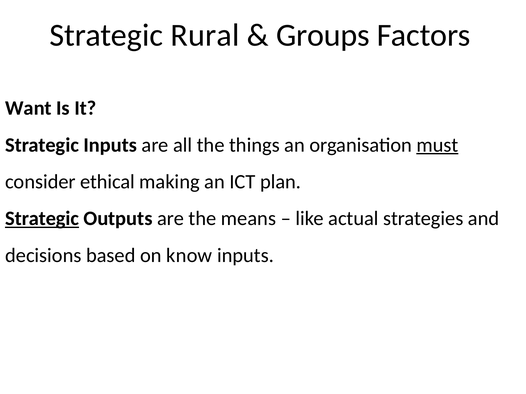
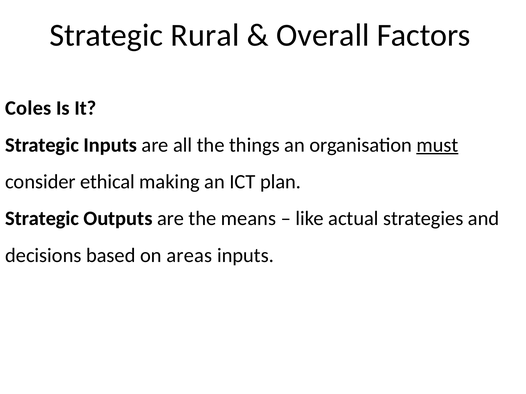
Groups: Groups -> Overall
Want: Want -> Coles
Strategic at (42, 219) underline: present -> none
know: know -> areas
